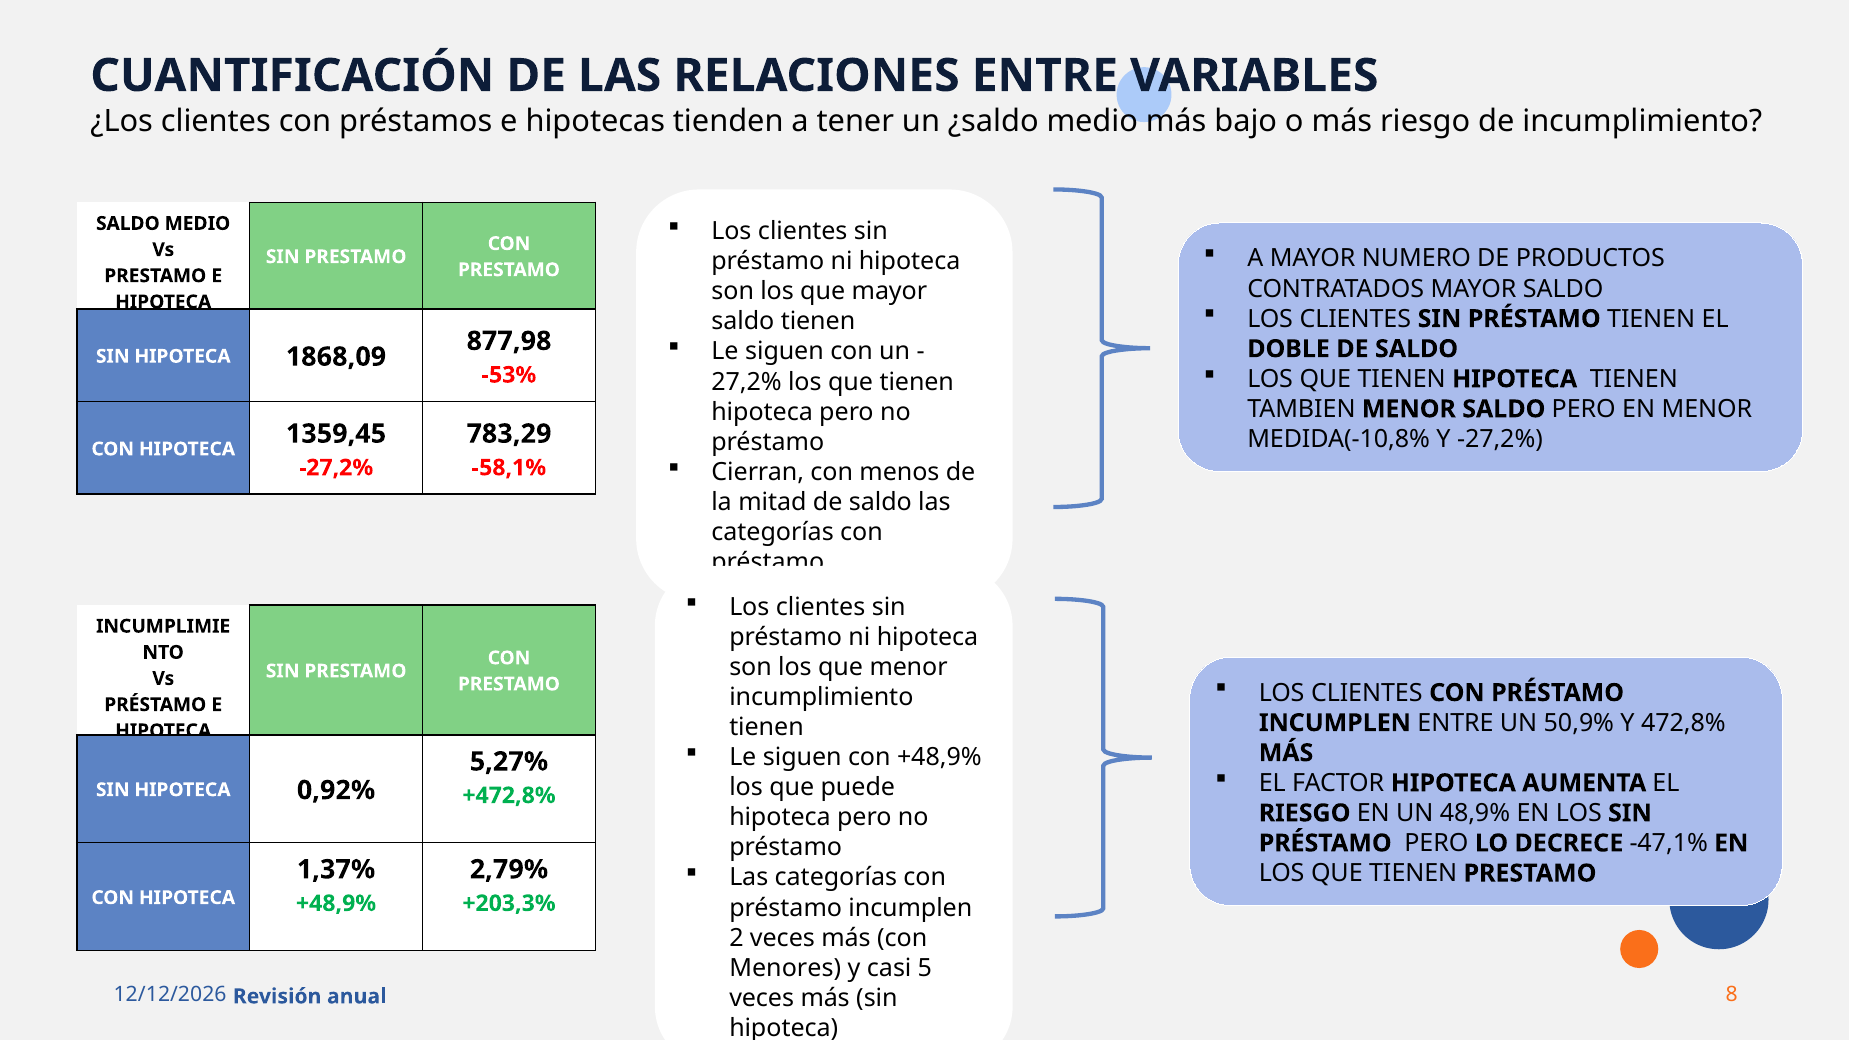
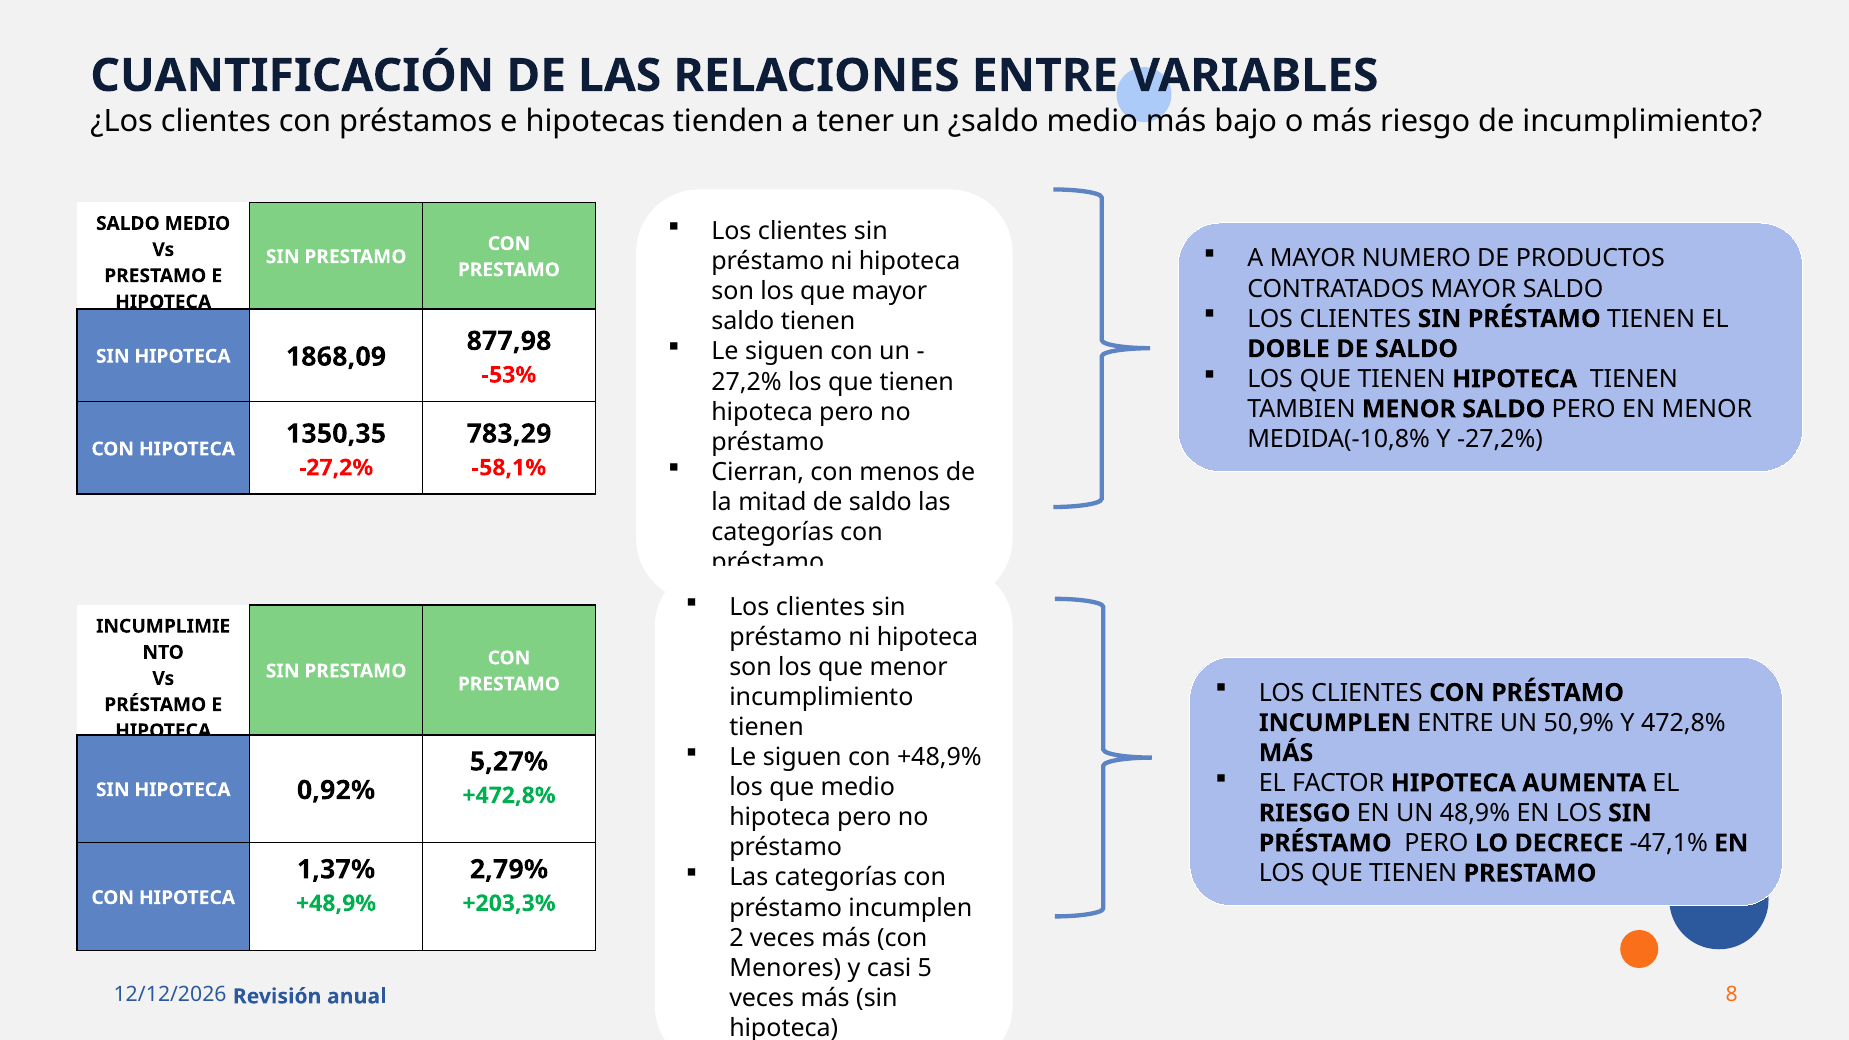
1359,45: 1359,45 -> 1350,35
que puede: puede -> medio
